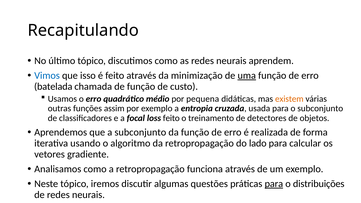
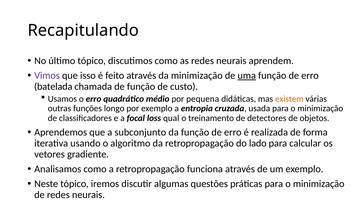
Vimos colour: blue -> purple
assim: assim -> longo
usada para o subconjunto: subconjunto -> minimização
loss feito: feito -> qual
para at (274, 184) underline: present -> none
distribuições at (319, 184): distribuições -> minimização
